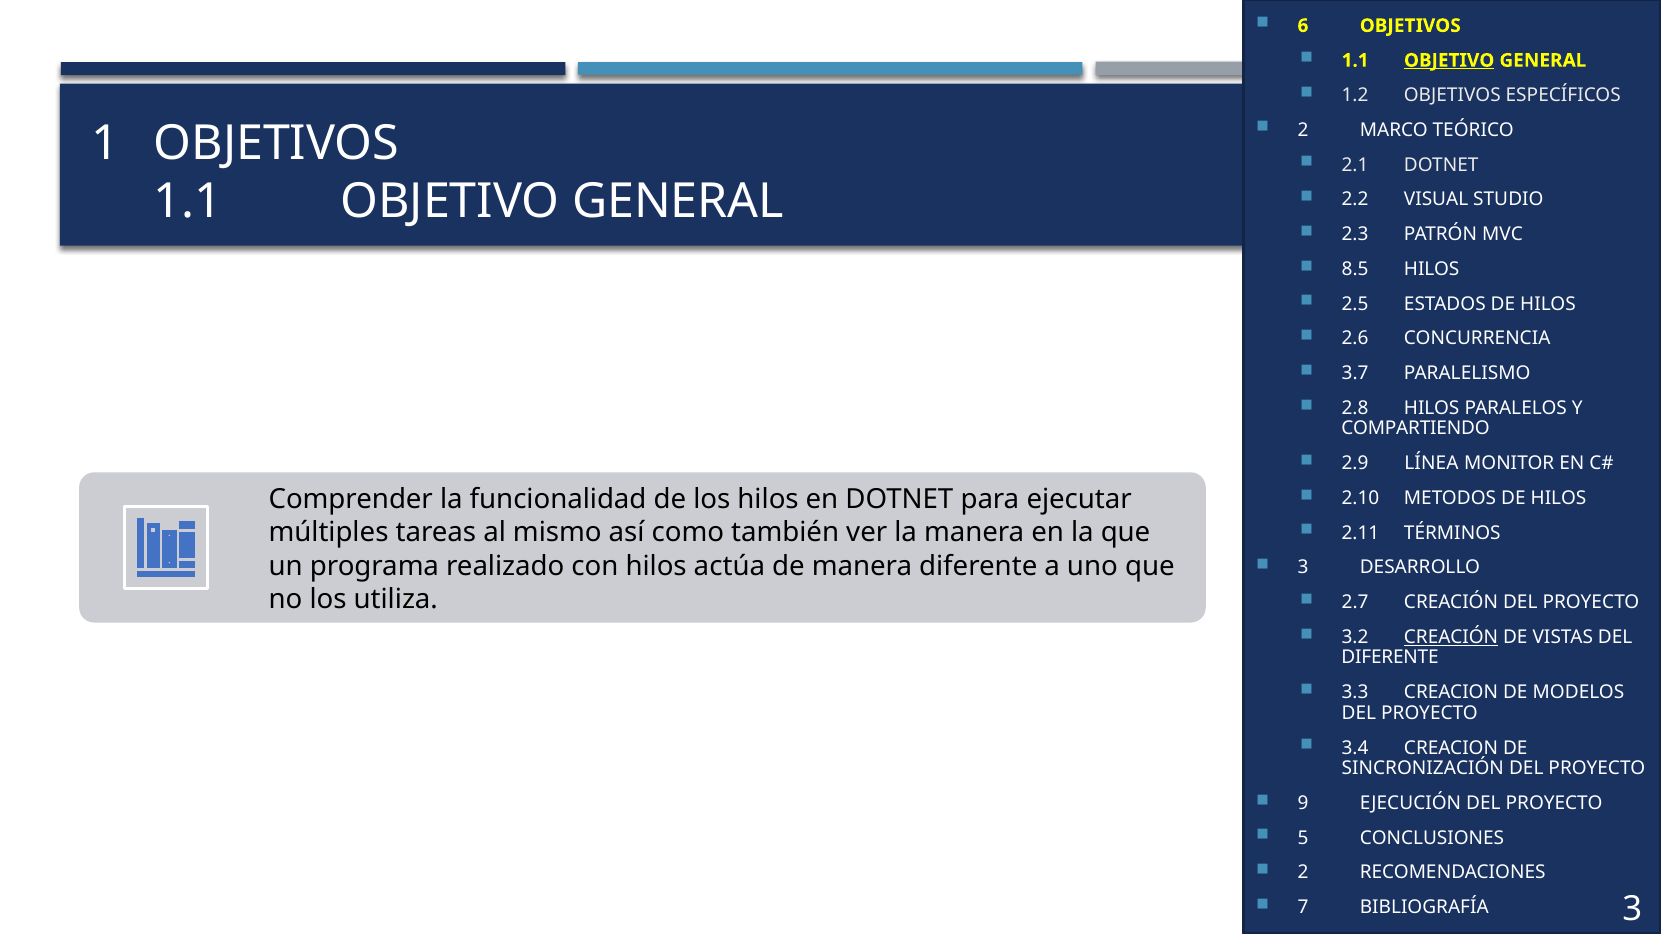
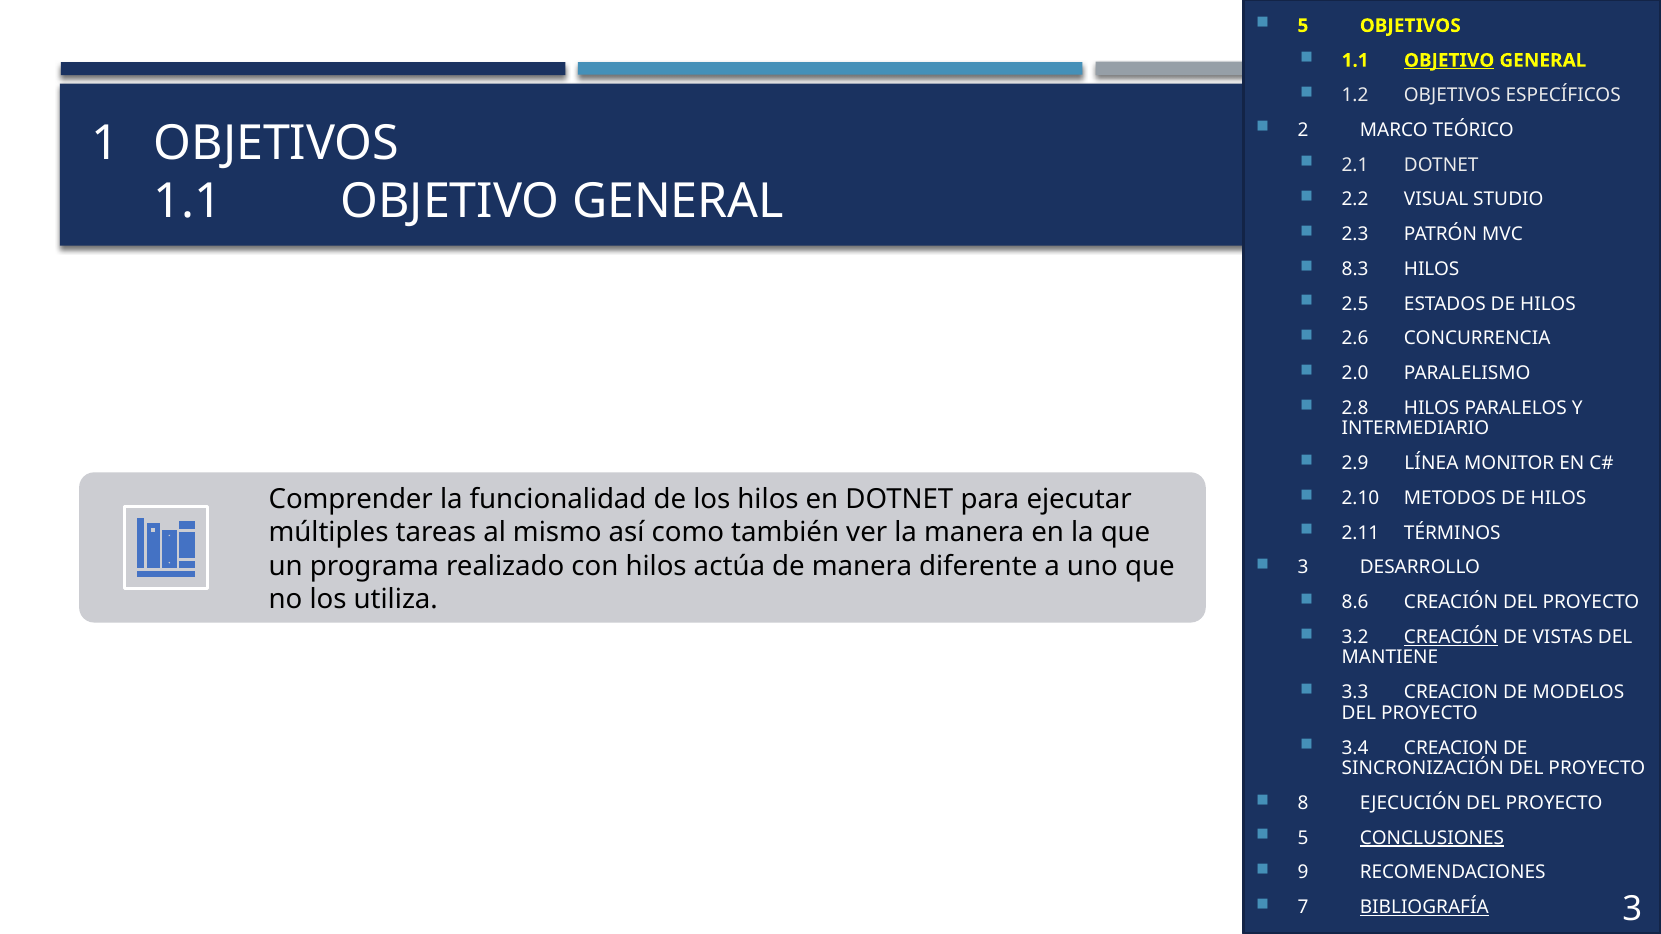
6 at (1303, 26): 6 -> 5
8.5: 8.5 -> 8.3
3.7: 3.7 -> 2.0
COMPARTIENDO: COMPARTIENDO -> INTERMEDIARIO
2.7: 2.7 -> 8.6
DIFERENTE at (1390, 658): DIFERENTE -> MANTIENE
9: 9 -> 8
CONCLUSIONES underline: none -> present
2 at (1303, 873): 2 -> 9
BIBLIOGRAFÍA underline: none -> present
